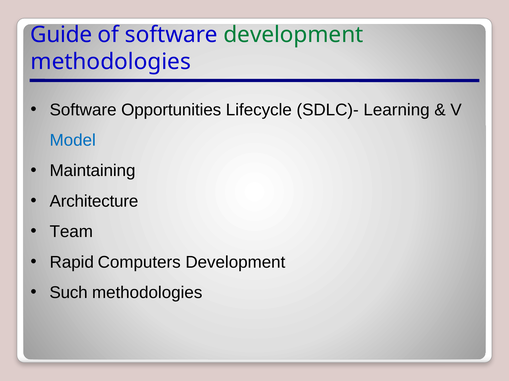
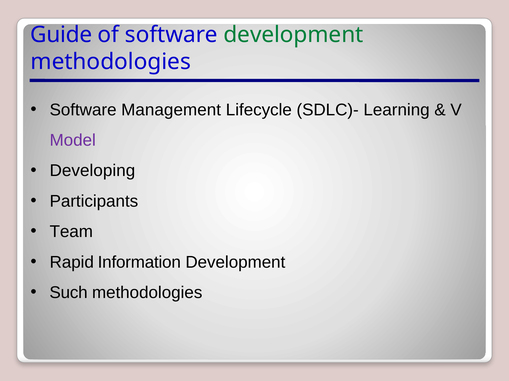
Opportunities: Opportunities -> Management
Model colour: blue -> purple
Maintaining: Maintaining -> Developing
Architecture: Architecture -> Participants
Computers: Computers -> Information
